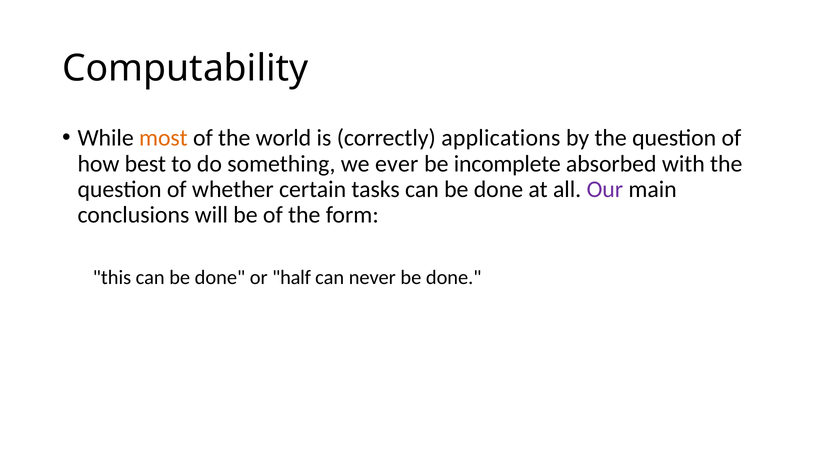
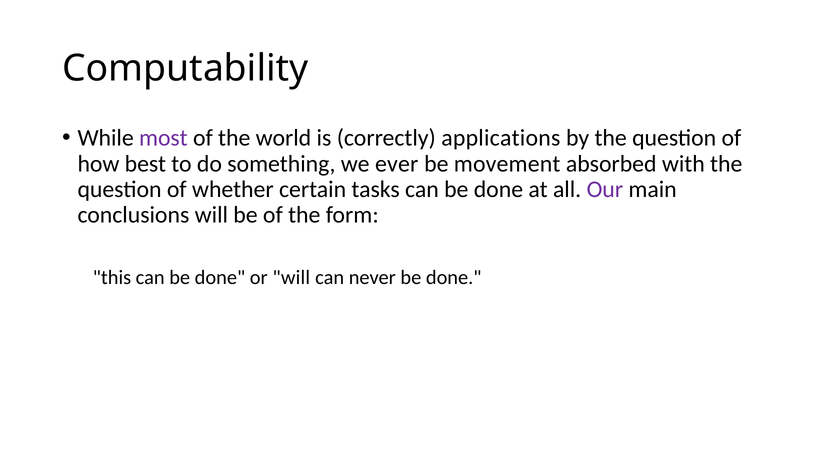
most colour: orange -> purple
incomplete: incomplete -> movement
or half: half -> will
